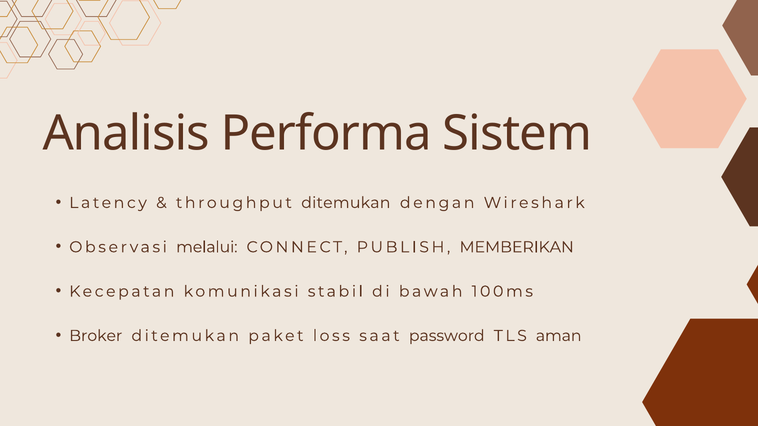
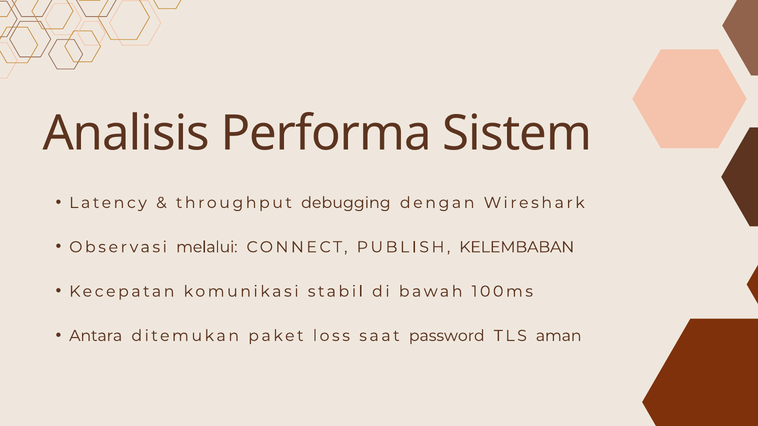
throughput ditemukan: ditemukan -> debugging
MEMBERIKAN: MEMBERIKAN -> KELEMBABAN
Broker: Broker -> Antara
